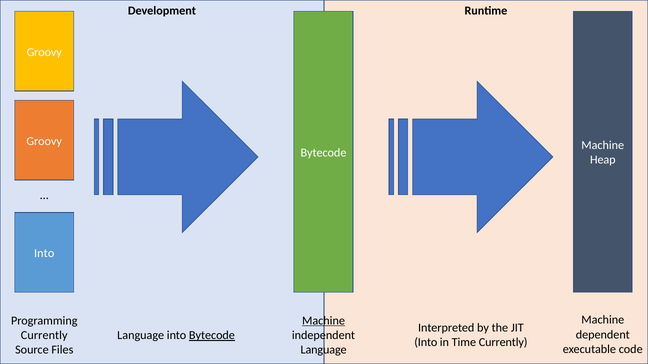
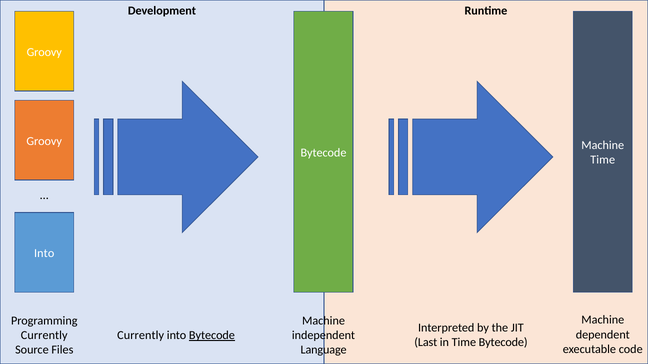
Heap at (603, 160): Heap -> Time
Machine at (323, 321) underline: present -> none
Language at (141, 336): Language -> Currently
Into at (426, 343): Into -> Last
Time Currently: Currently -> Bytecode
